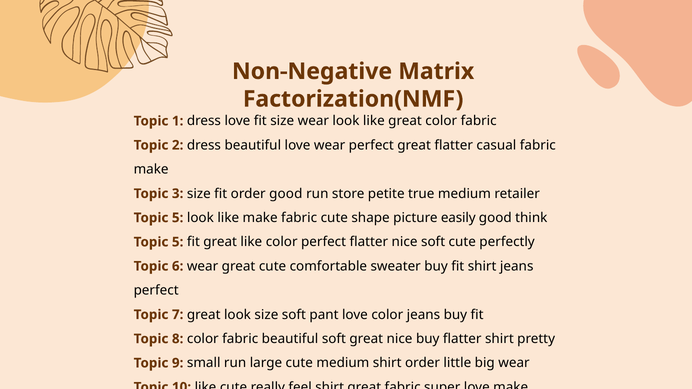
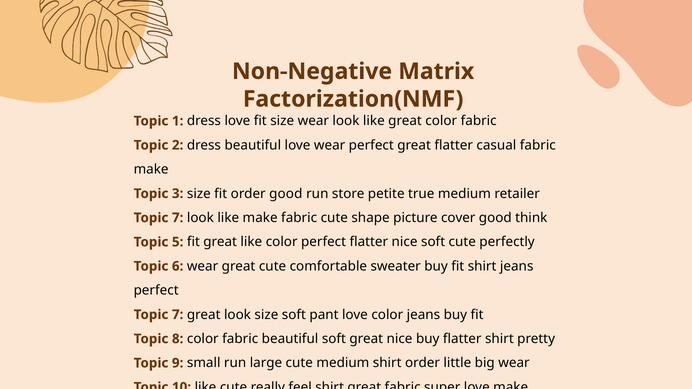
5 at (178, 218): 5 -> 7
easily: easily -> cover
